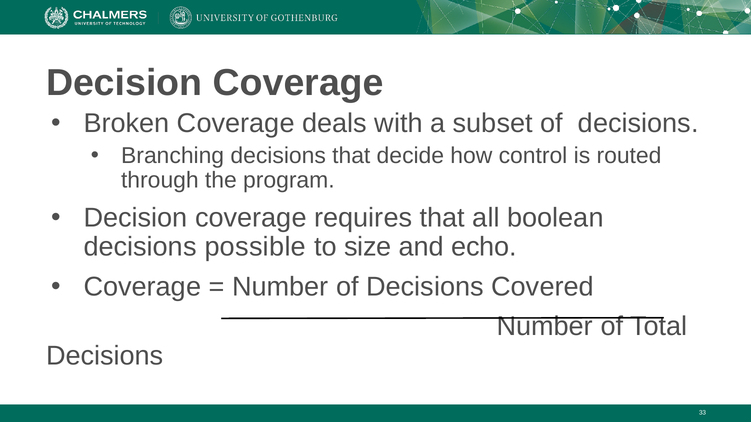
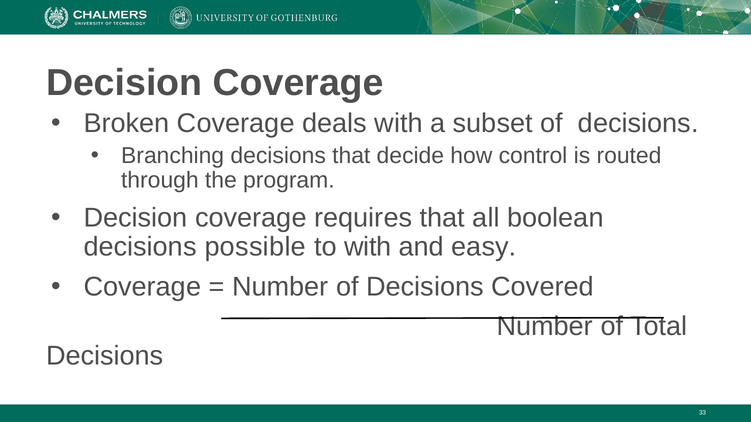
to size: size -> with
echo: echo -> easy
